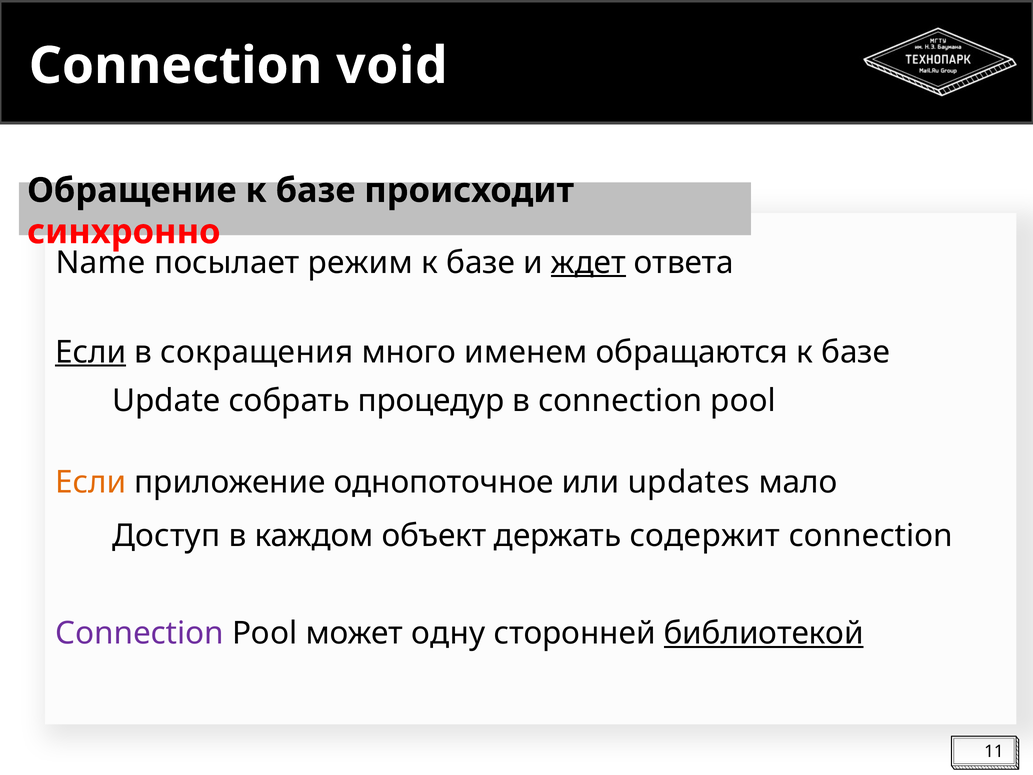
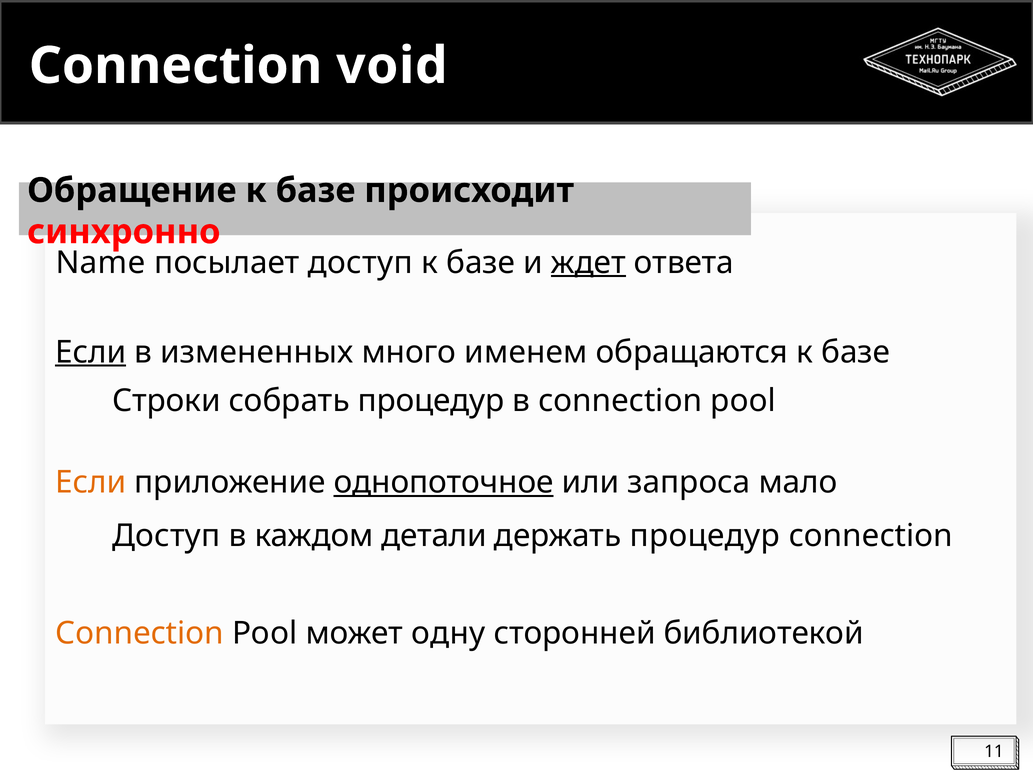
посылает режим: режим -> доступ
сокращения: сокращения -> измененных
Update: Update -> Строки
однопоточное underline: none -> present
updates: updates -> запроса
объект: объект -> детали
держать содержит: содержит -> процедур
Connection at (139, 633) colour: purple -> orange
библиотекой underline: present -> none
